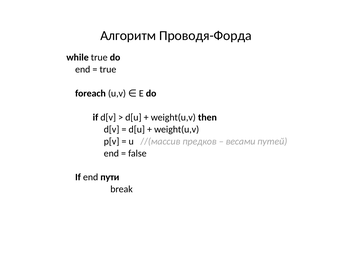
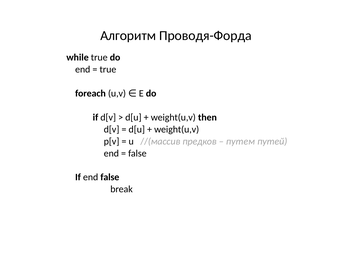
весами: весами -> путем
end пути: пути -> false
